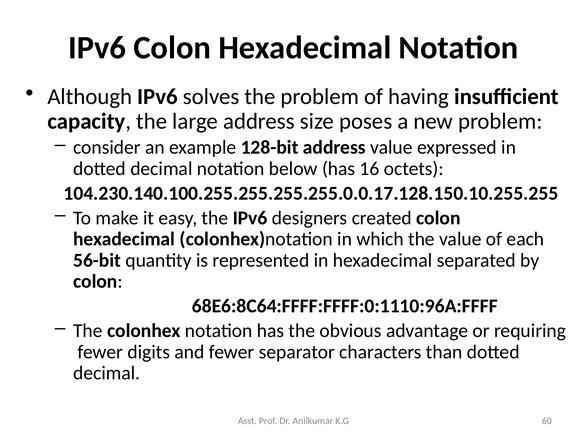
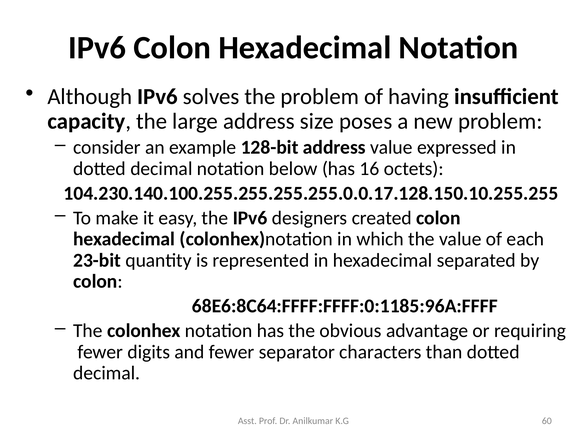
56-bit: 56-bit -> 23-bit
68E6:8C64:FFFF:FFFF:0:1110:96A:FFFF: 68E6:8C64:FFFF:FFFF:0:1110:96A:FFFF -> 68E6:8C64:FFFF:FFFF:0:1185:96A:FFFF
